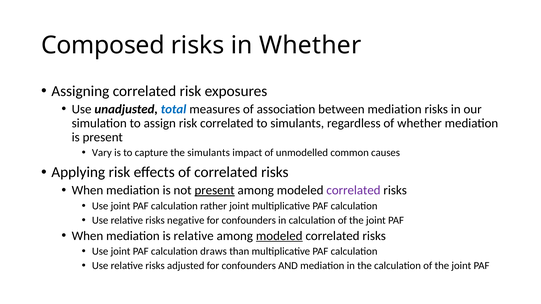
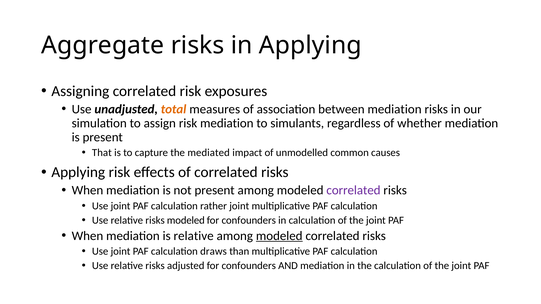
Composed: Composed -> Aggregate
in Whether: Whether -> Applying
total colour: blue -> orange
risk correlated: correlated -> mediation
Vary: Vary -> That
the simulants: simulants -> mediated
present at (215, 190) underline: present -> none
risks negative: negative -> modeled
